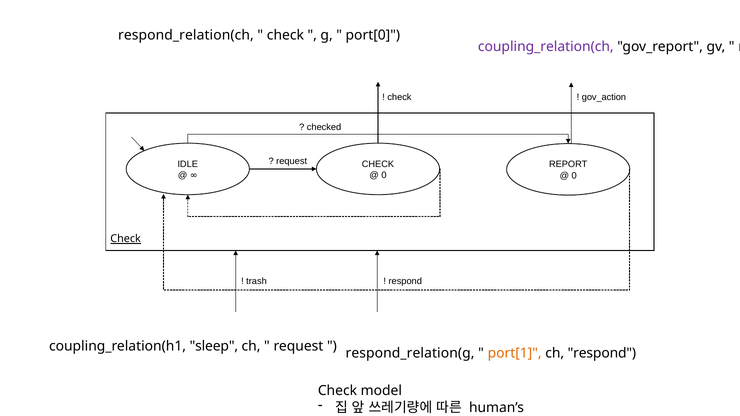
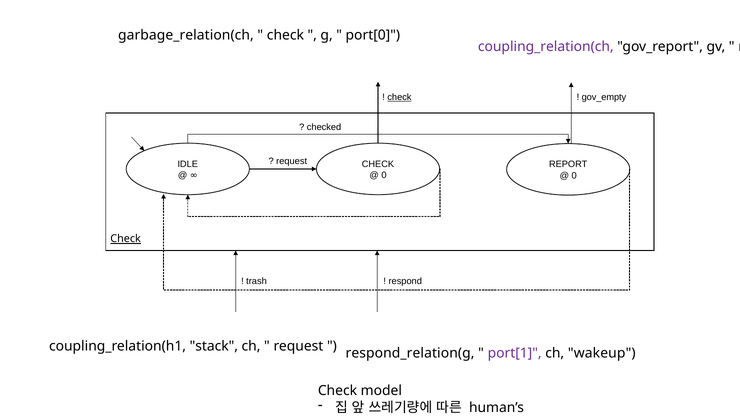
respond_relation(ch: respond_relation(ch -> garbage_relation(ch
gov_action: gov_action -> gov_empty
check at (399, 97) underline: none -> present
sleep: sleep -> stack
port[1 colour: orange -> purple
ch respond: respond -> wakeup
